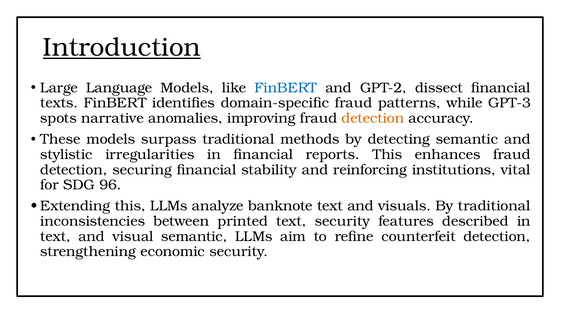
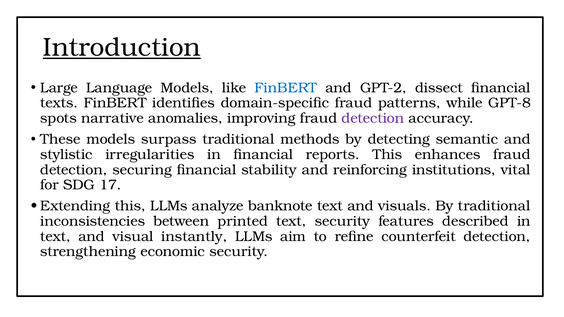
GPT-3: GPT-3 -> GPT-8
detection at (373, 118) colour: orange -> purple
96: 96 -> 17
visual semantic: semantic -> instantly
